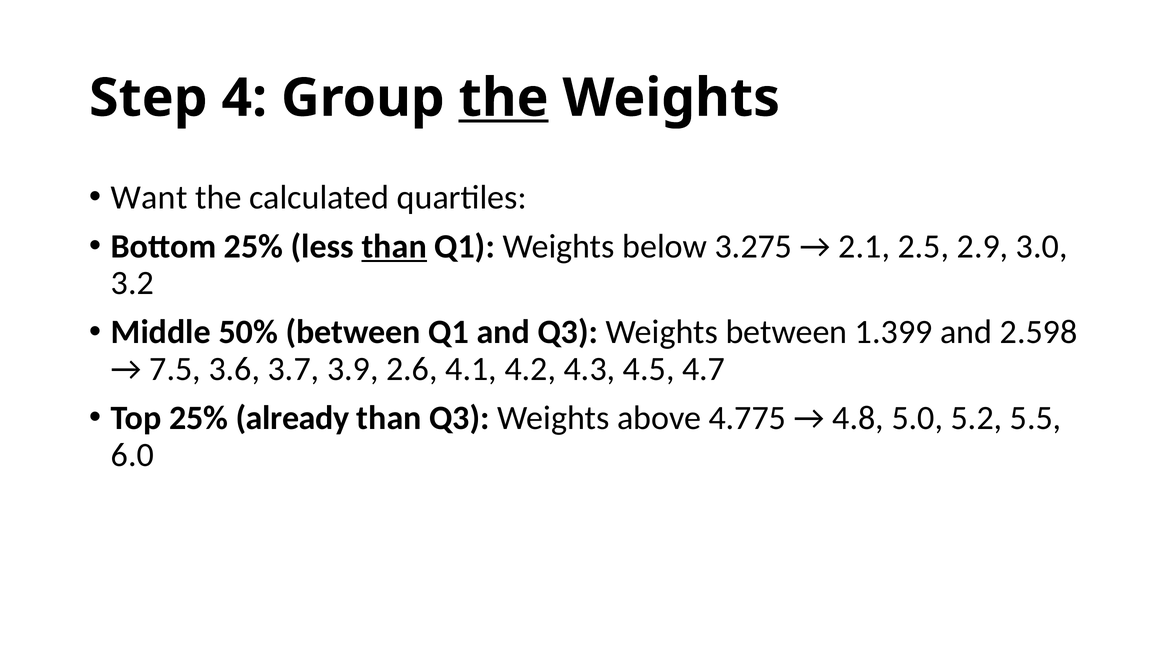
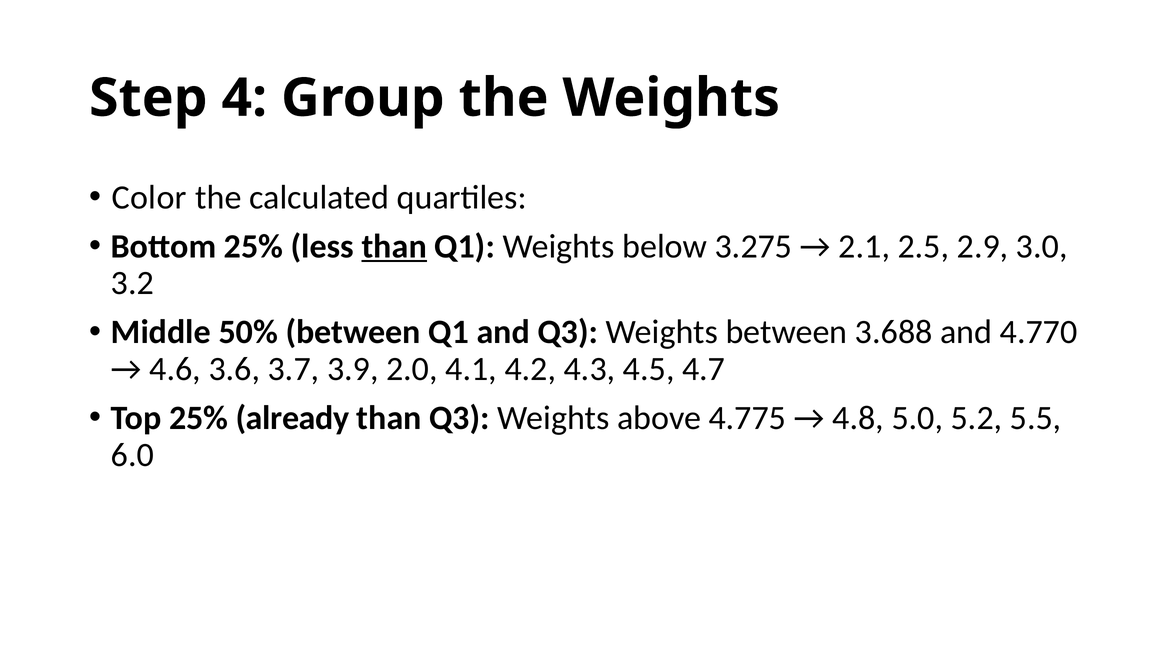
the at (504, 98) underline: present -> none
Want: Want -> Color
1.399: 1.399 -> 3.688
2.598: 2.598 -> 4.770
7.5: 7.5 -> 4.6
2.6: 2.6 -> 2.0
